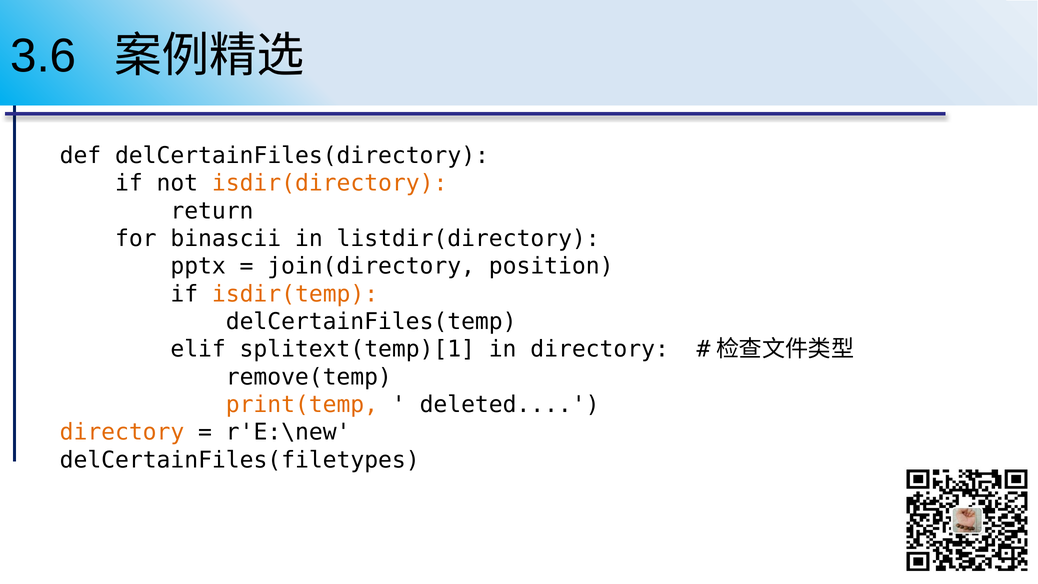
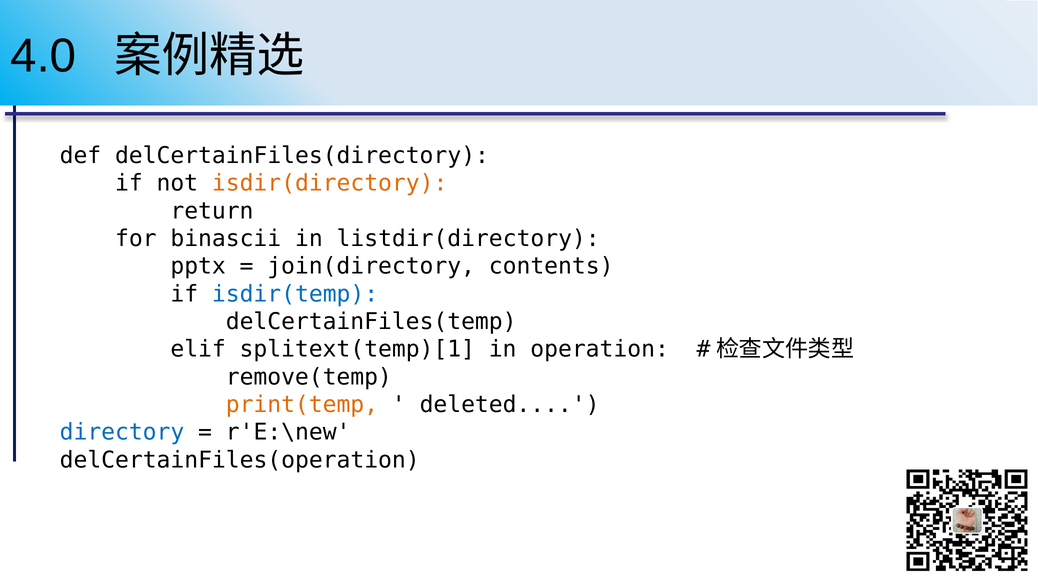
3.6: 3.6 -> 4.0
position: position -> contents
isdir(temp colour: orange -> blue
in directory: directory -> operation
directory at (122, 432) colour: orange -> blue
delCertainFiles(filetypes: delCertainFiles(filetypes -> delCertainFiles(operation
